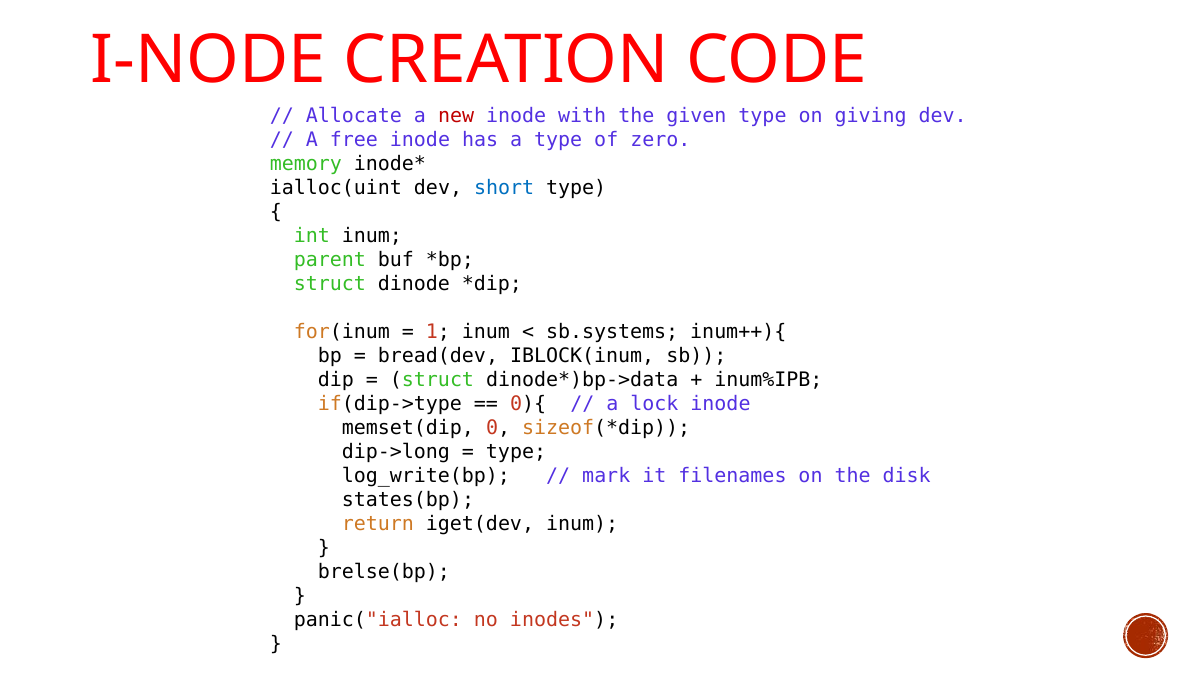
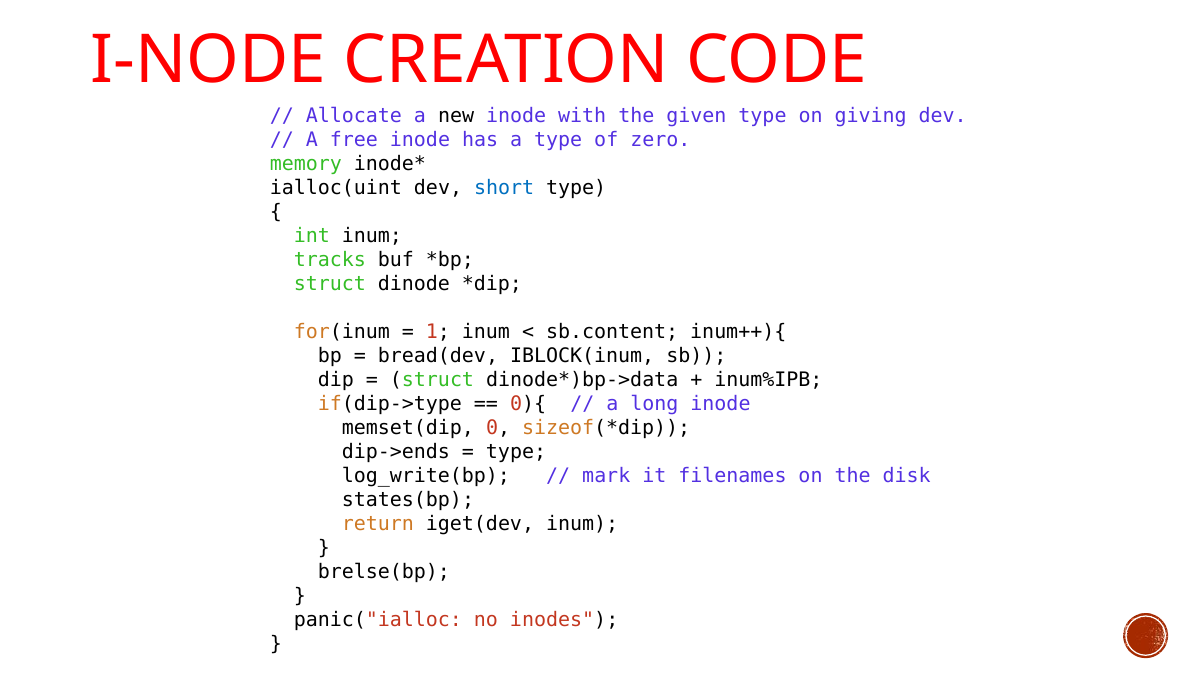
new colour: red -> black
parent: parent -> tracks
sb.systems: sb.systems -> sb.content
lock: lock -> long
dip->long: dip->long -> dip->ends
